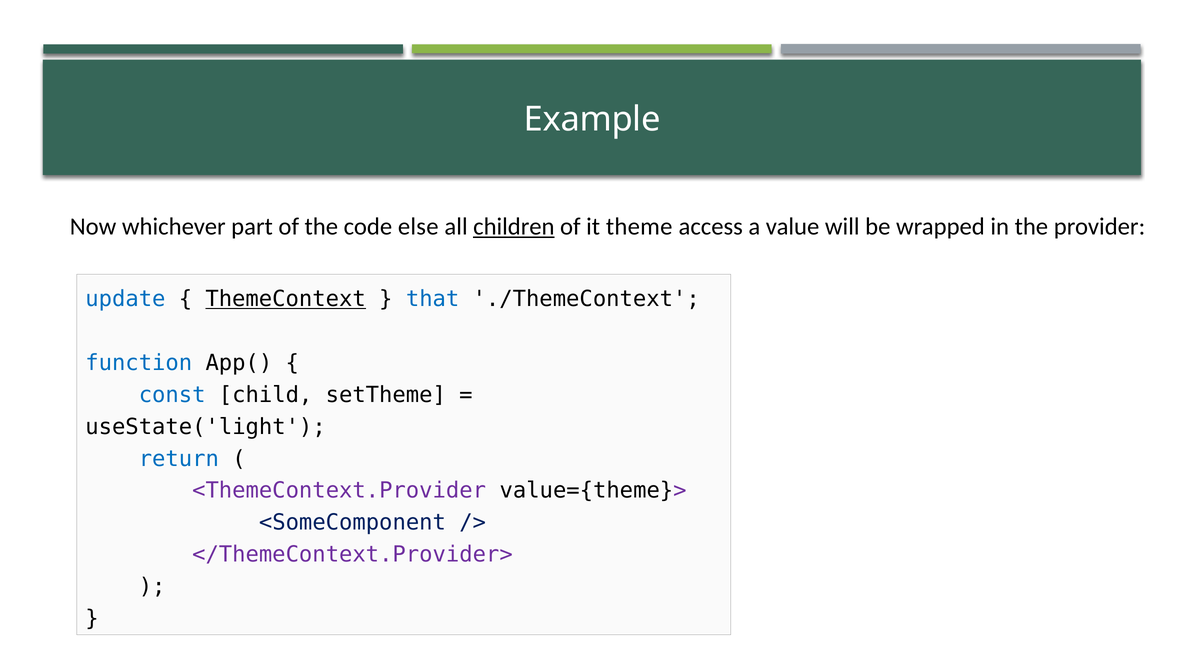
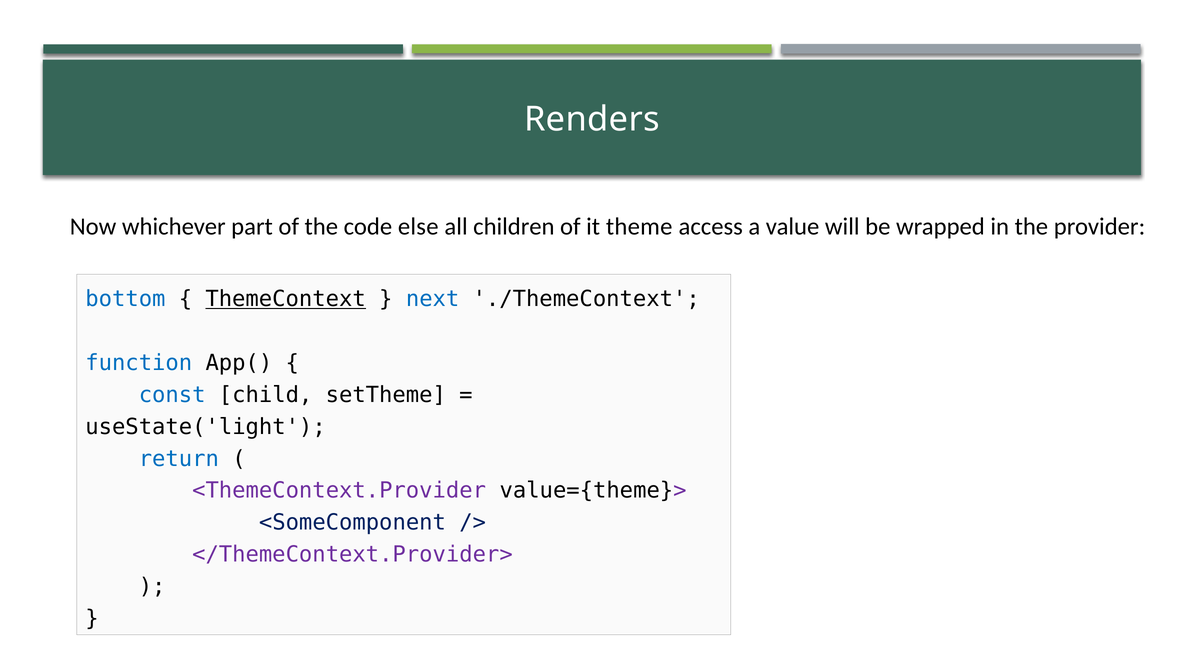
Example: Example -> Renders
children underline: present -> none
update: update -> bottom
that: that -> next
